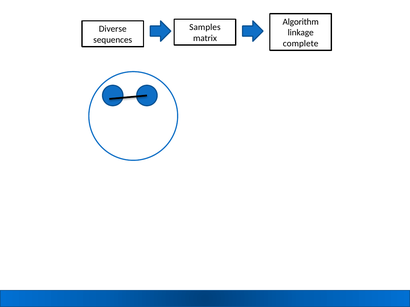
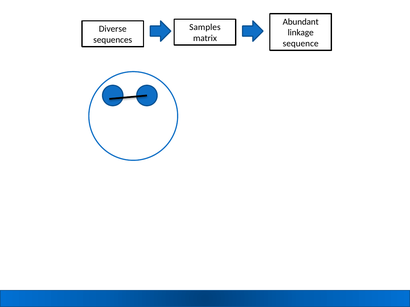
Algorithm: Algorithm -> Abundant
complete: complete -> sequence
